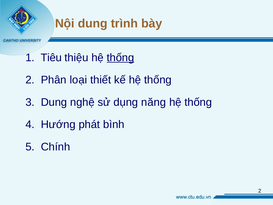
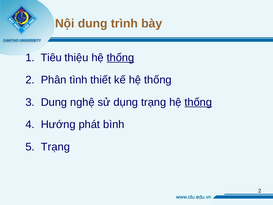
loại: loại -> tình
dụng năng: năng -> trạng
thống at (198, 102) underline: none -> present
Chính at (55, 147): Chính -> Trạng
